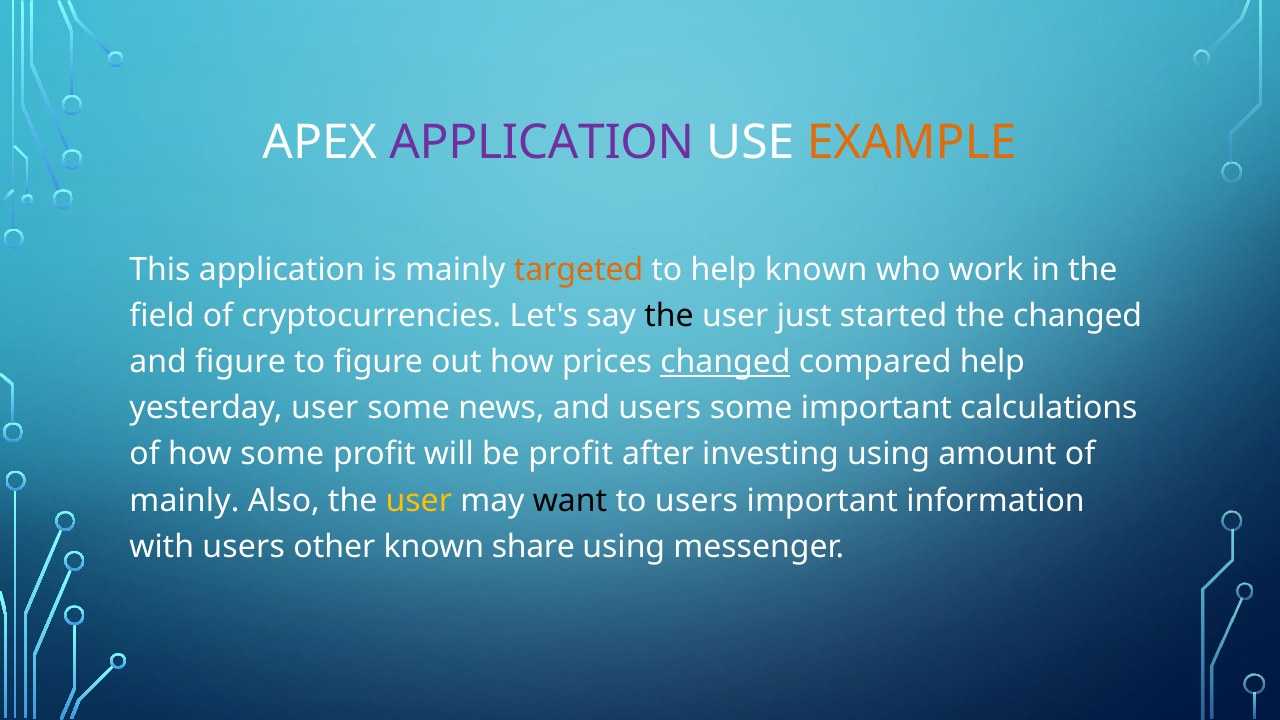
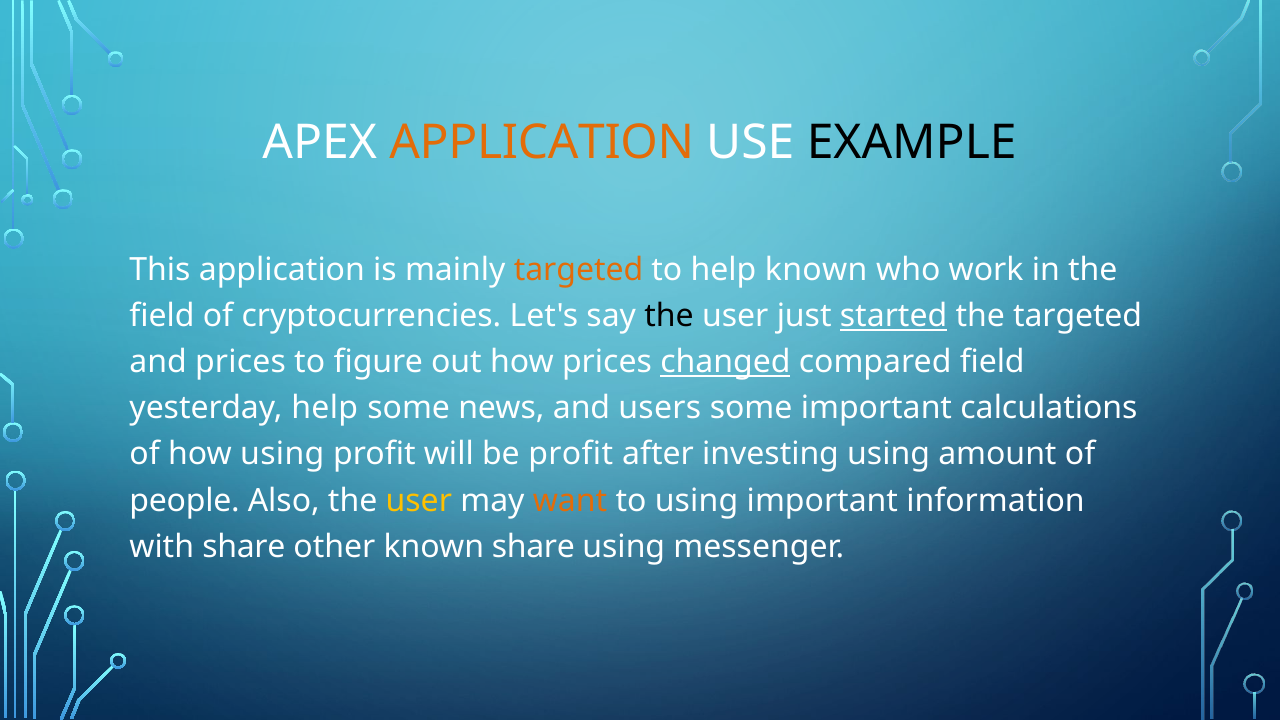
APPLICATION at (542, 142) colour: purple -> orange
EXAMPLE colour: orange -> black
started underline: none -> present
the changed: changed -> targeted
and figure: figure -> prices
compared help: help -> field
yesterday user: user -> help
how some: some -> using
mainly at (184, 500): mainly -> people
want colour: black -> orange
to users: users -> using
with users: users -> share
